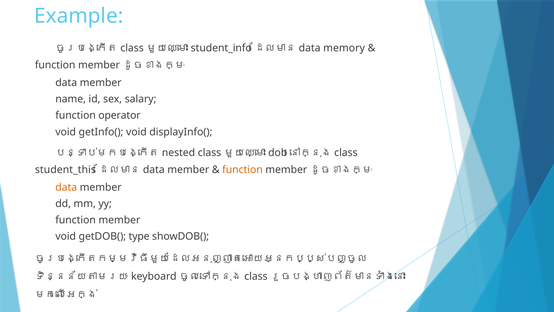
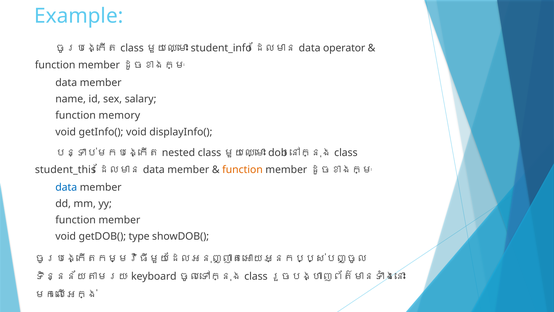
memory: memory -> operator
operator: operator -> memory
data at (66, 187) colour: orange -> blue
